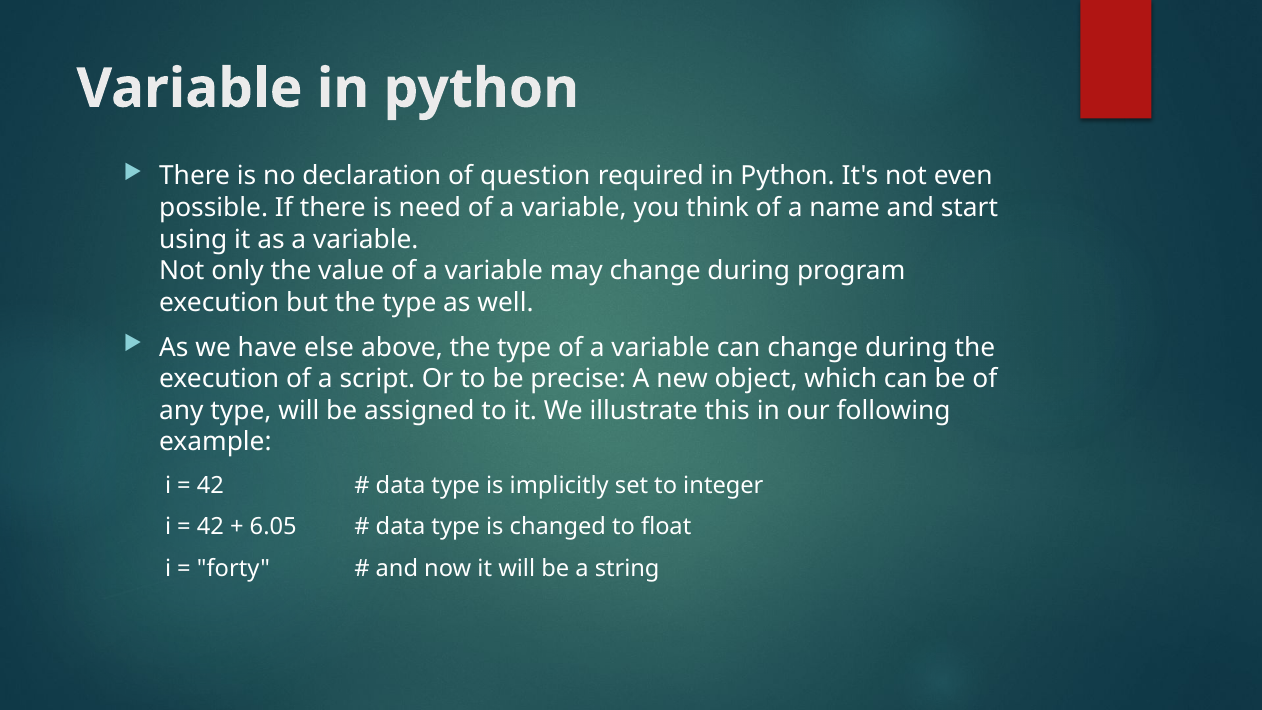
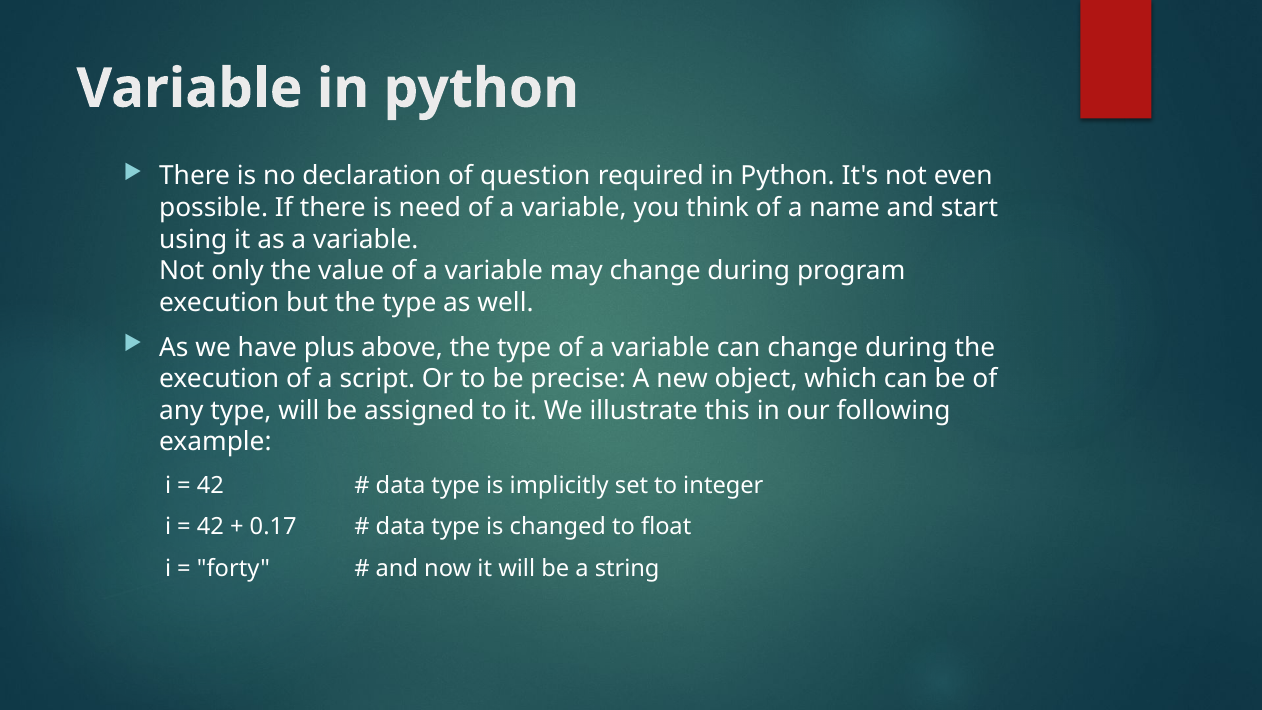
else: else -> plus
6.05: 6.05 -> 0.17
